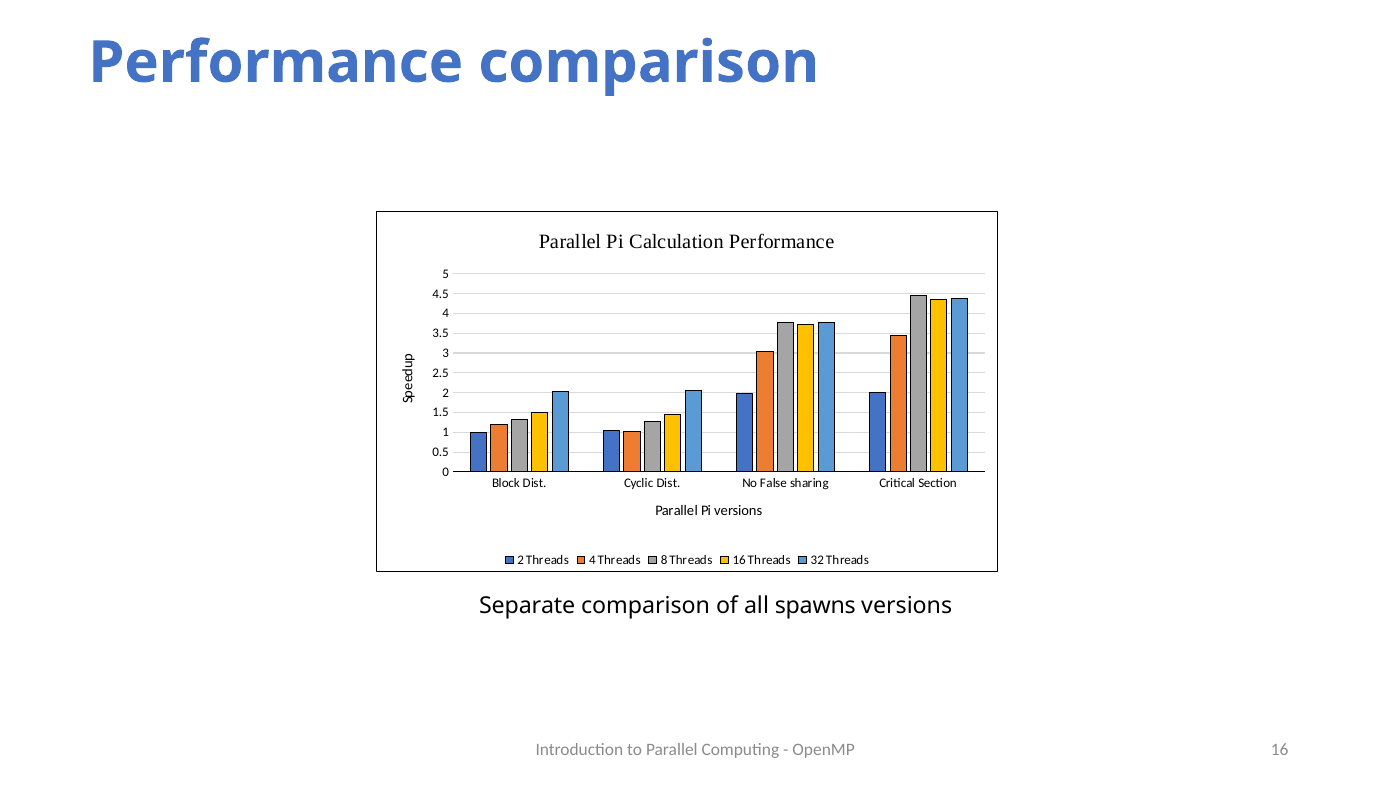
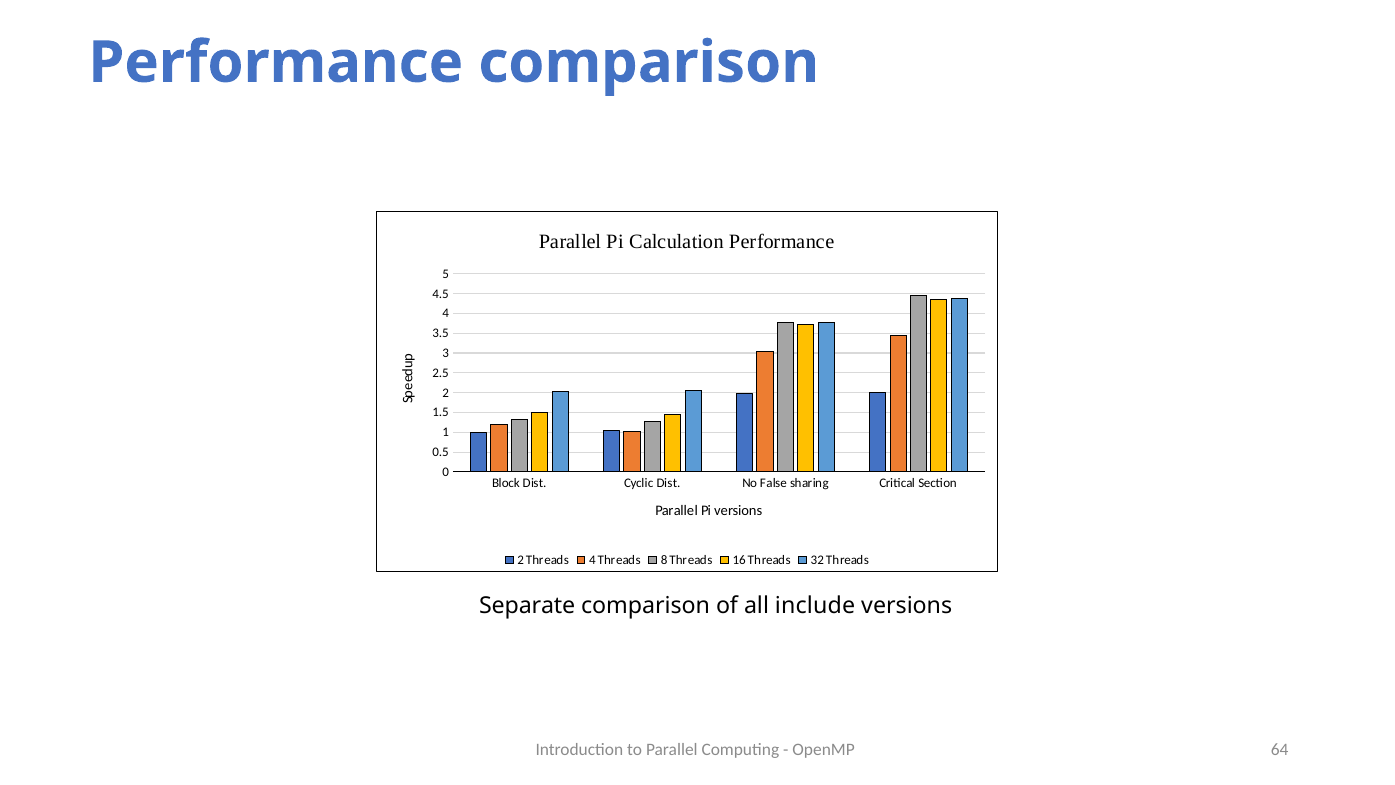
spawns: spawns -> include
OpenMP 16: 16 -> 64
